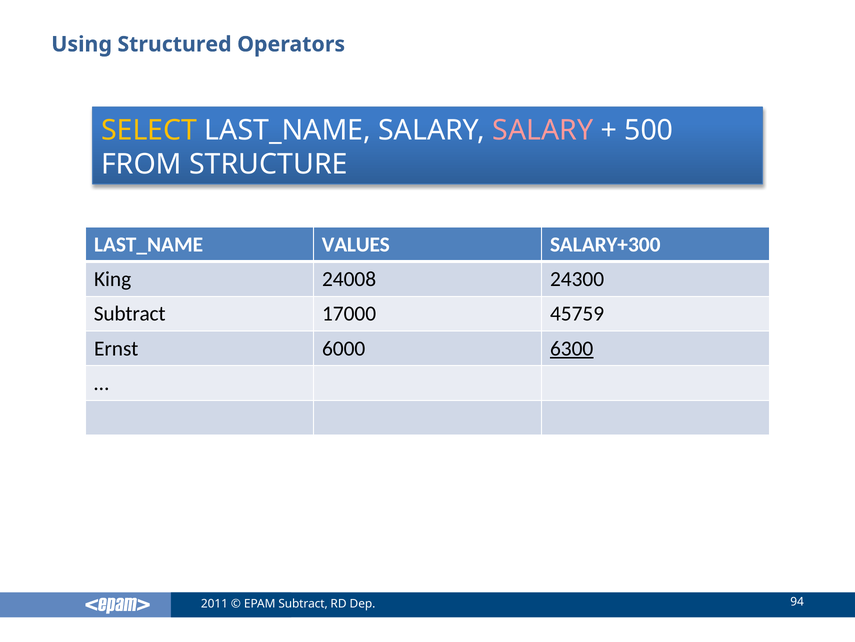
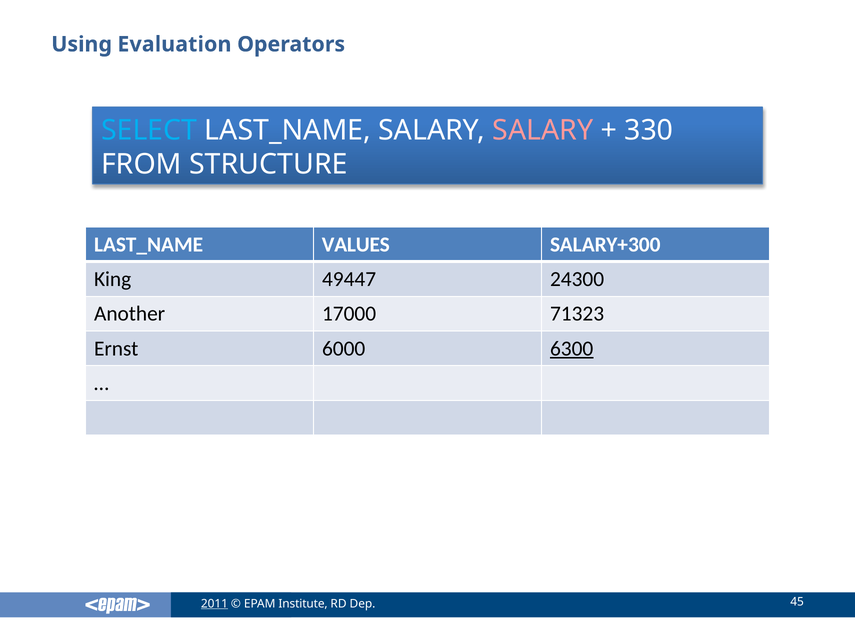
Structured: Structured -> Evaluation
SELECT colour: yellow -> light blue
500: 500 -> 330
24008: 24008 -> 49447
Subtract at (130, 314): Subtract -> Another
45759: 45759 -> 71323
2011 underline: none -> present
EPAM Subtract: Subtract -> Institute
94: 94 -> 45
